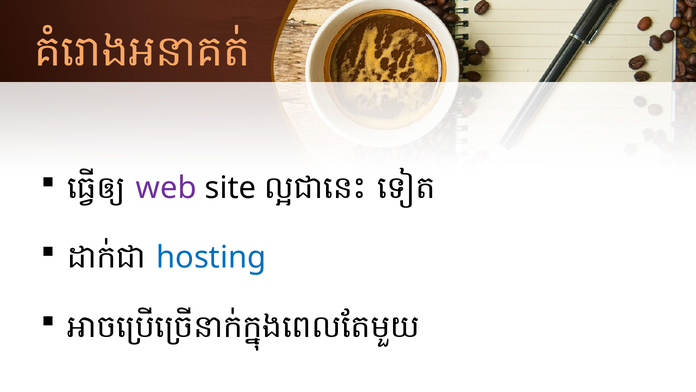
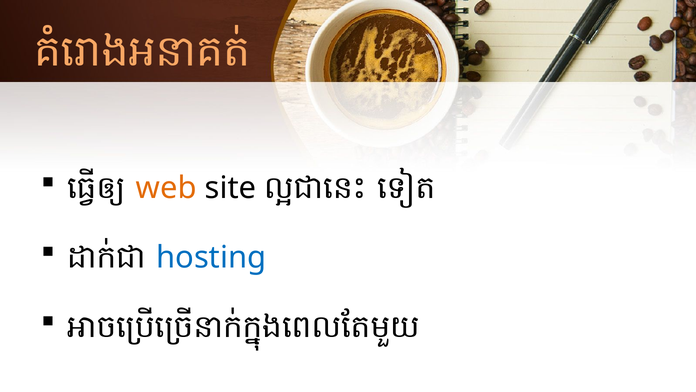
web colour: purple -> orange
